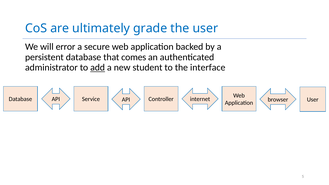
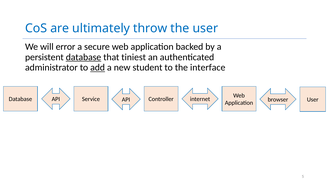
grade: grade -> throw
database at (83, 57) underline: none -> present
comes: comes -> tiniest
